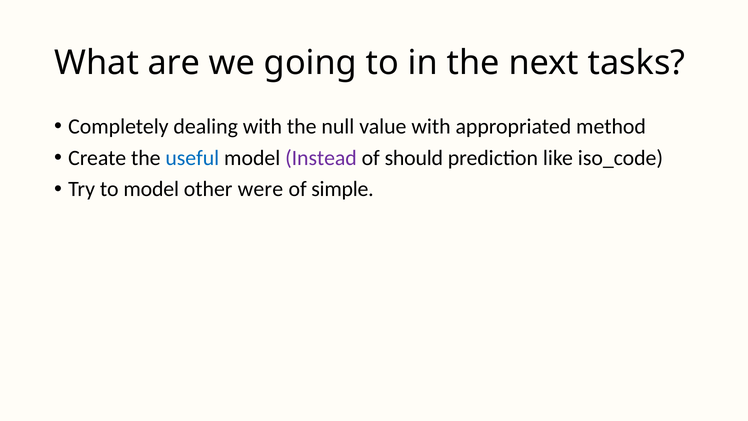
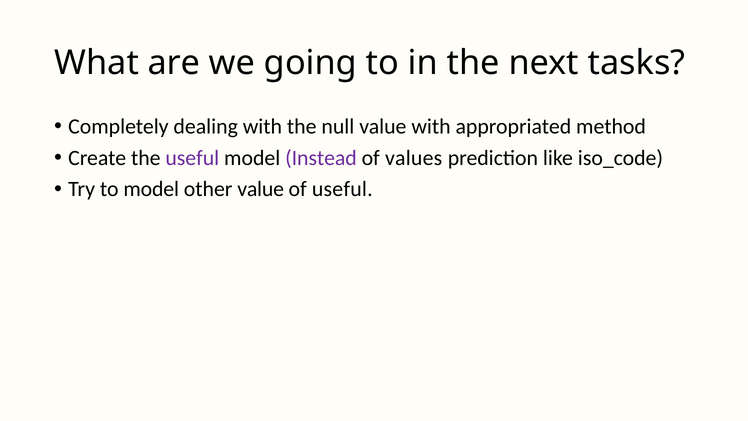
useful at (192, 158) colour: blue -> purple
should: should -> values
other were: were -> value
of simple: simple -> useful
